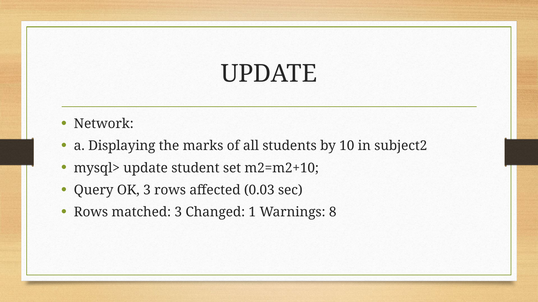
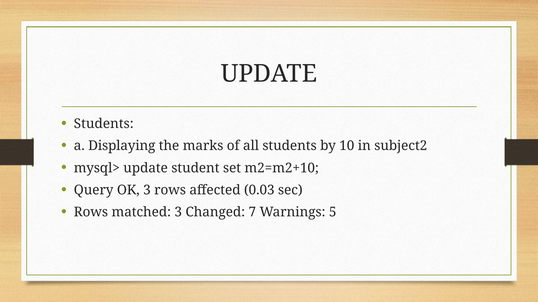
Network at (104, 124): Network -> Students
1: 1 -> 7
8: 8 -> 5
